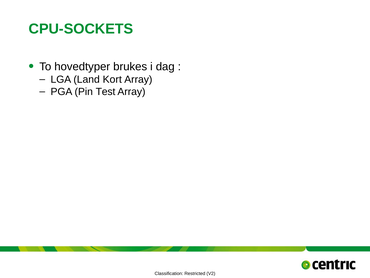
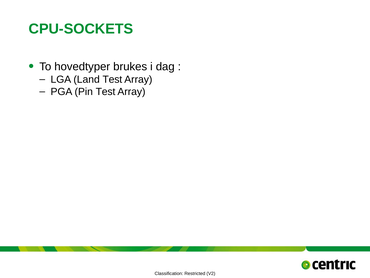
Land Kort: Kort -> Test
